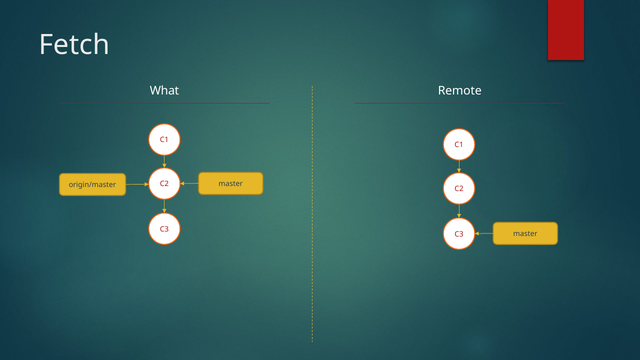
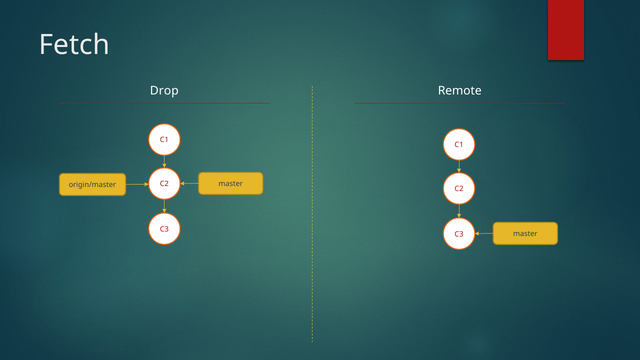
What: What -> Drop
